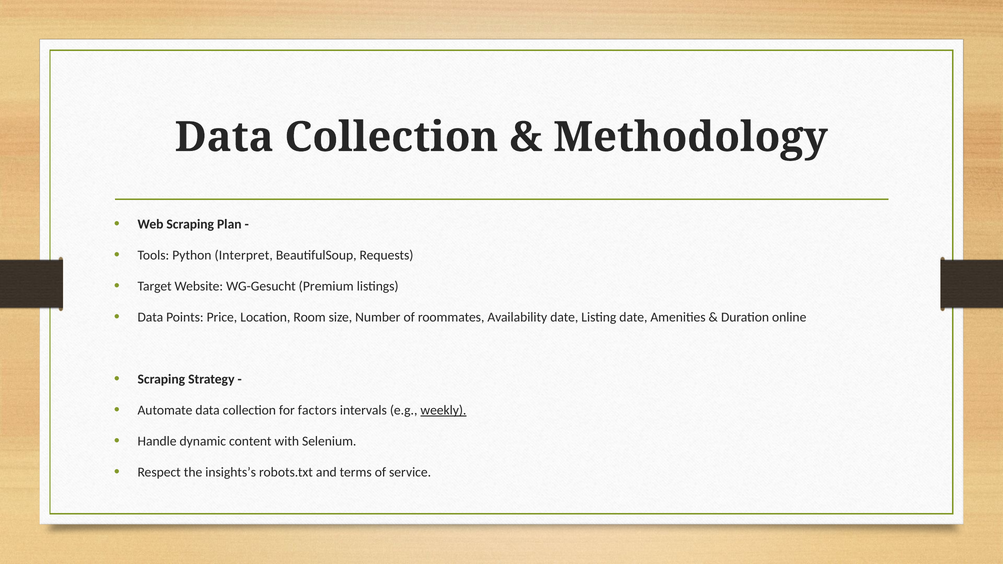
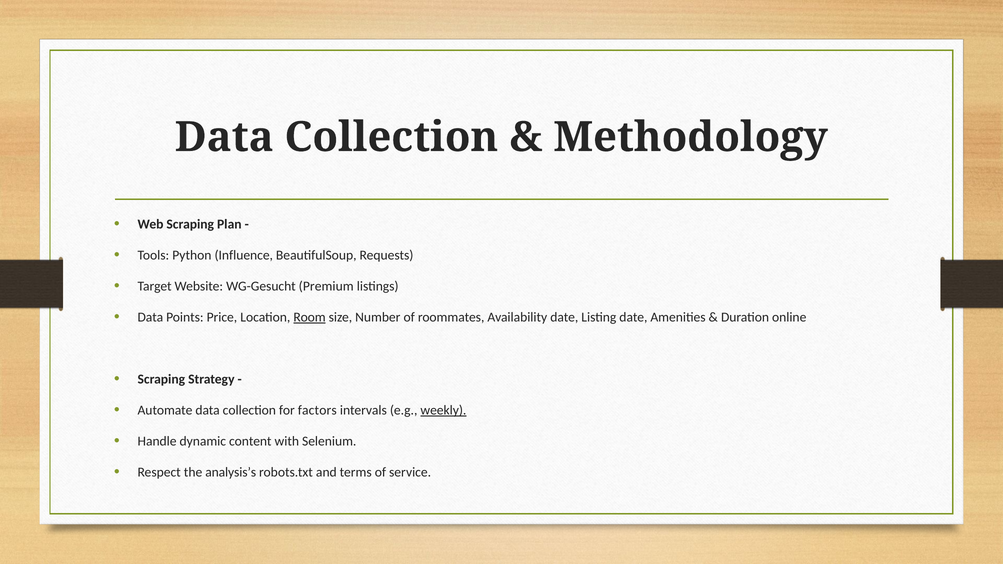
Interpret: Interpret -> Influence
Room underline: none -> present
insights’s: insights’s -> analysis’s
